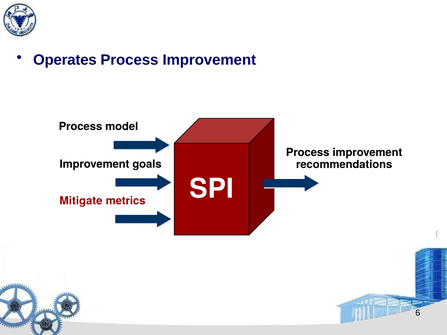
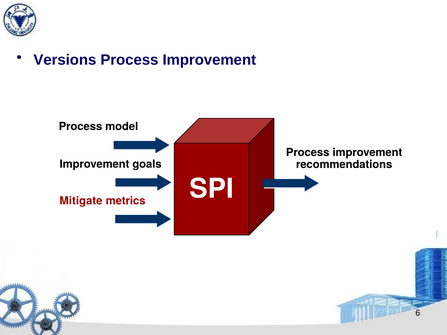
Operates: Operates -> Versions
